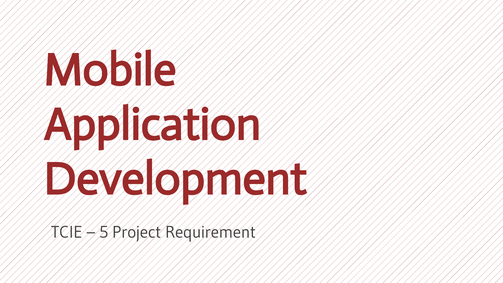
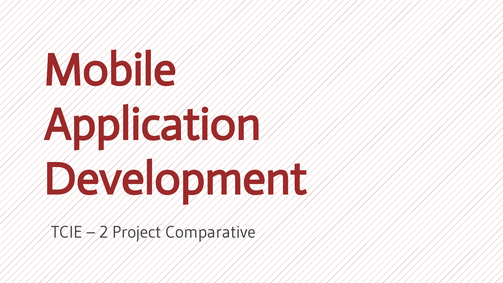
5: 5 -> 2
Requirement: Requirement -> Comparative
